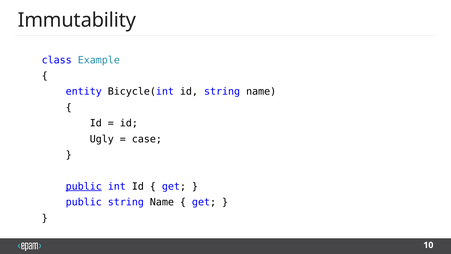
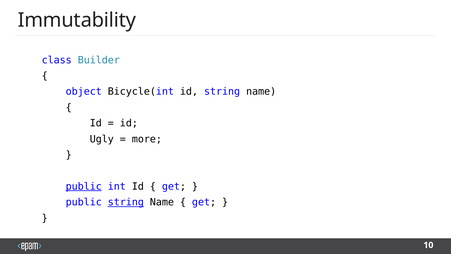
Example: Example -> Builder
entity: entity -> object
case: case -> more
string at (126, 202) underline: none -> present
